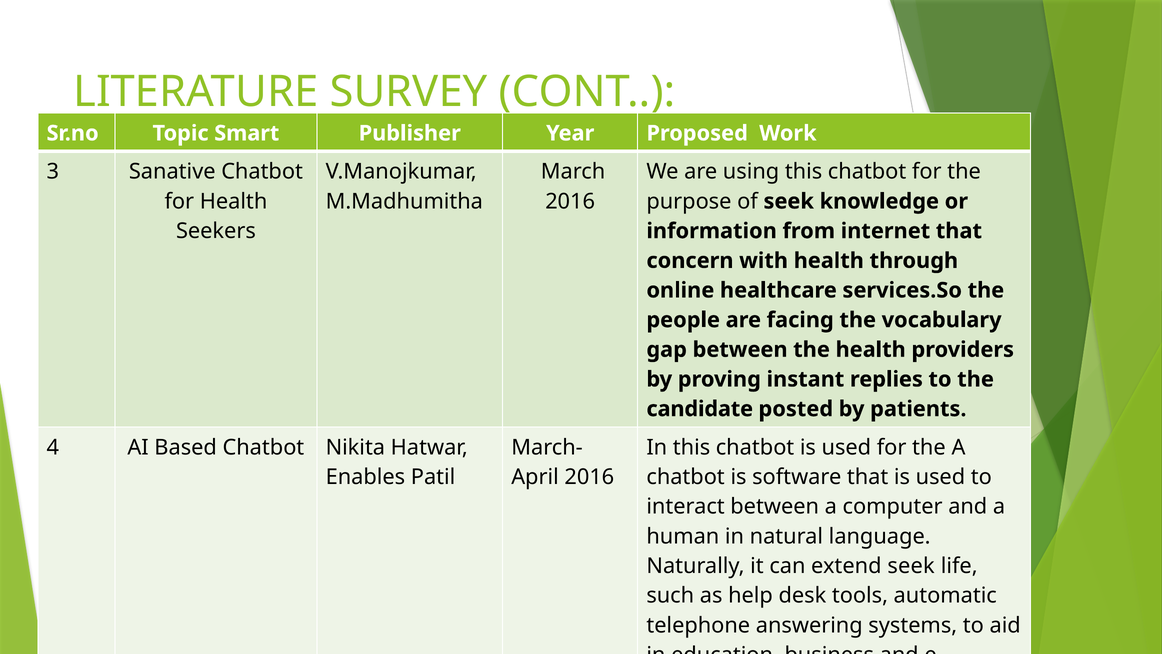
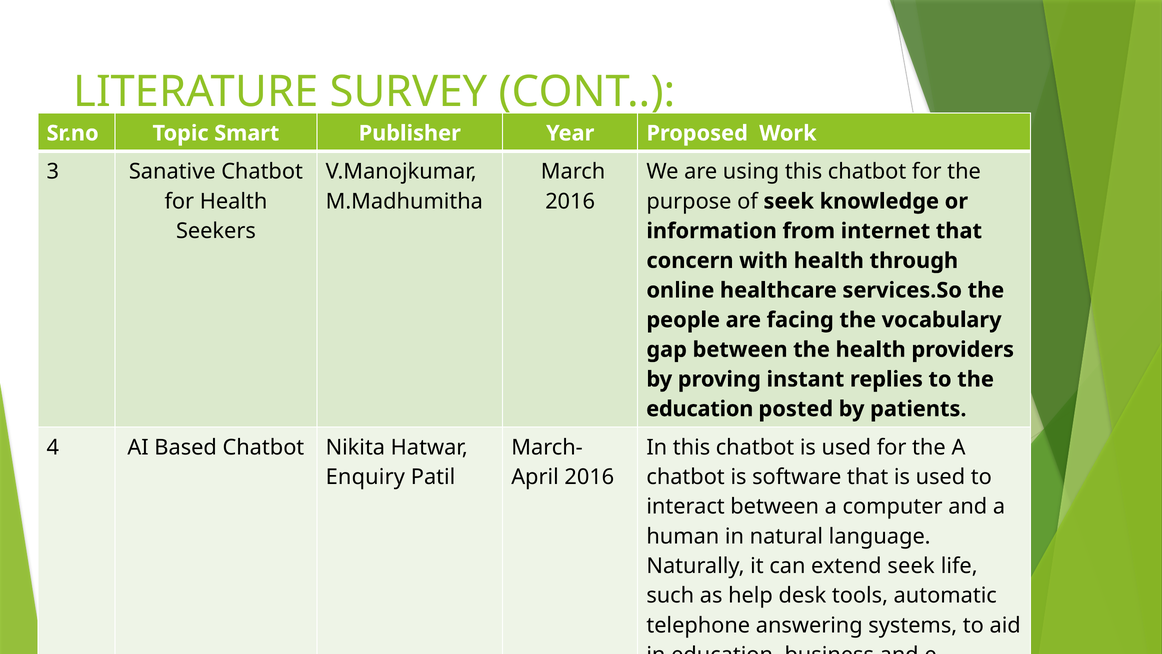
candidate at (700, 409): candidate -> education
Enables: Enables -> Enquiry
